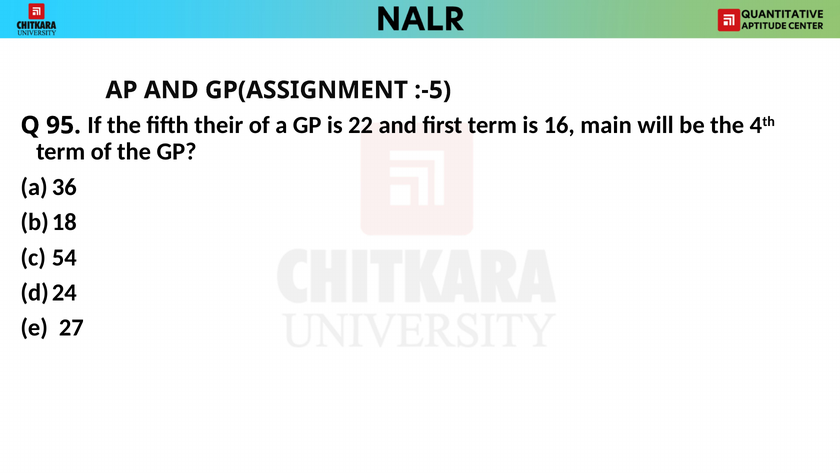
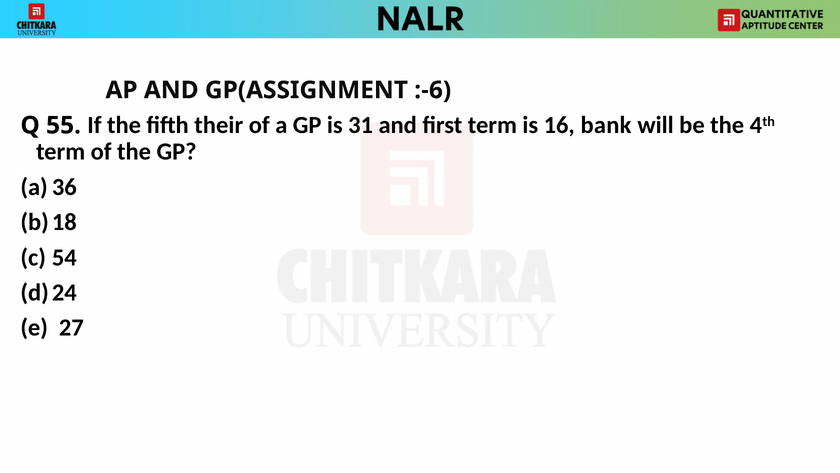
:-5: :-5 -> :-6
95: 95 -> 55
22: 22 -> 31
main: main -> bank
